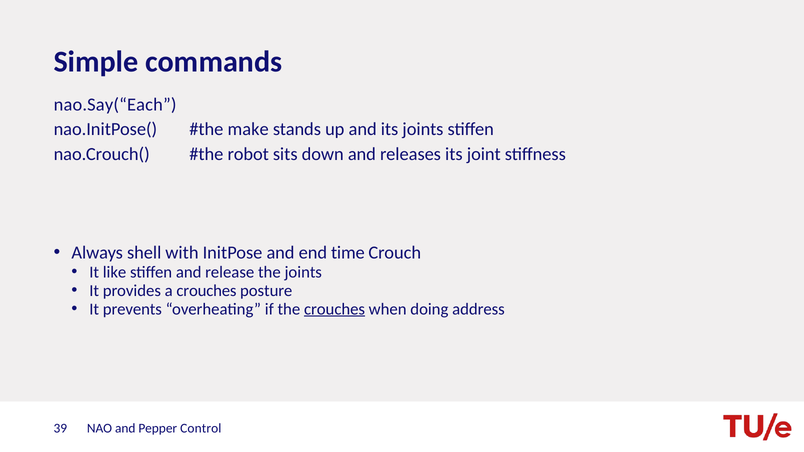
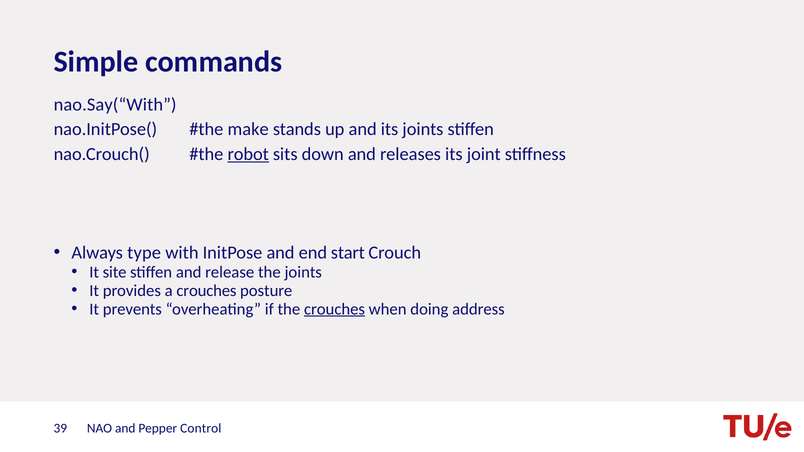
nao.Say(“Each: nao.Say(“Each -> nao.Say(“With
robot underline: none -> present
shell: shell -> type
time: time -> start
like: like -> site
